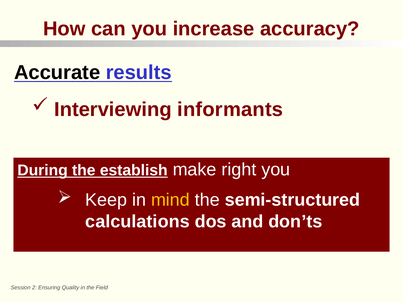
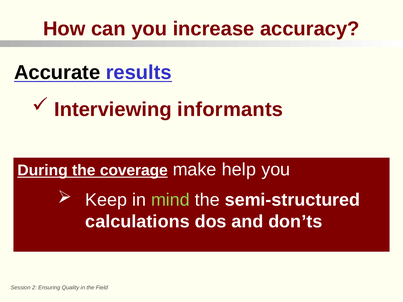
establish: establish -> coverage
right: right -> help
mind colour: yellow -> light green
